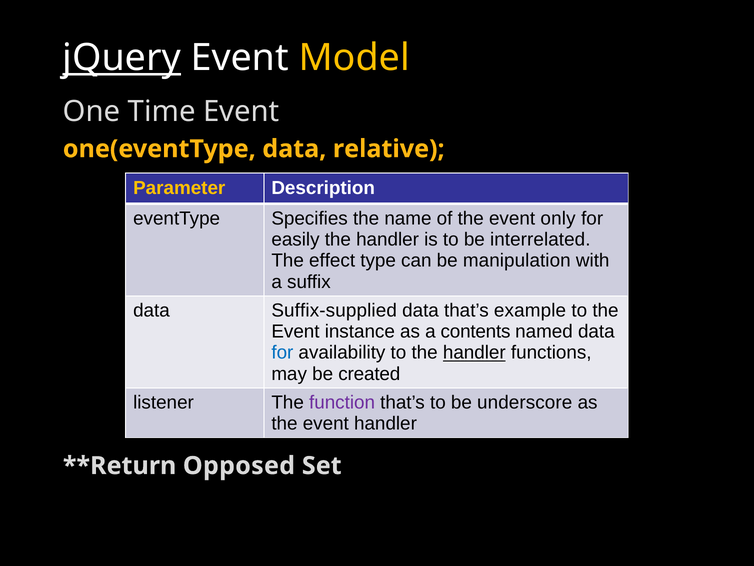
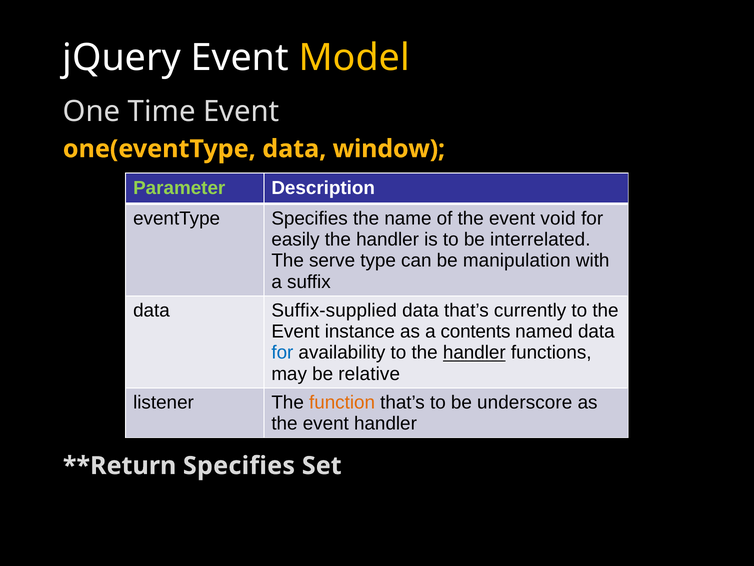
jQuery underline: present -> none
relative: relative -> window
Parameter colour: yellow -> light green
only: only -> void
effect: effect -> serve
example: example -> currently
created: created -> relative
function colour: purple -> orange
Opposed at (239, 465): Opposed -> Specifies
